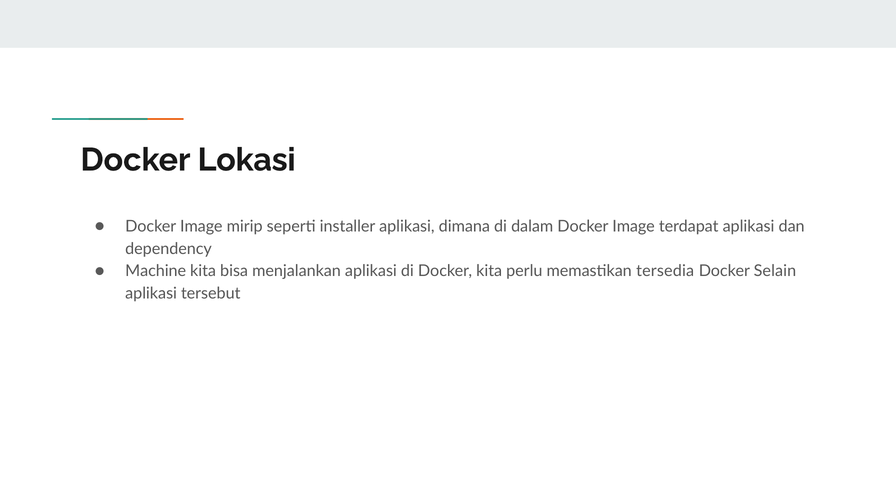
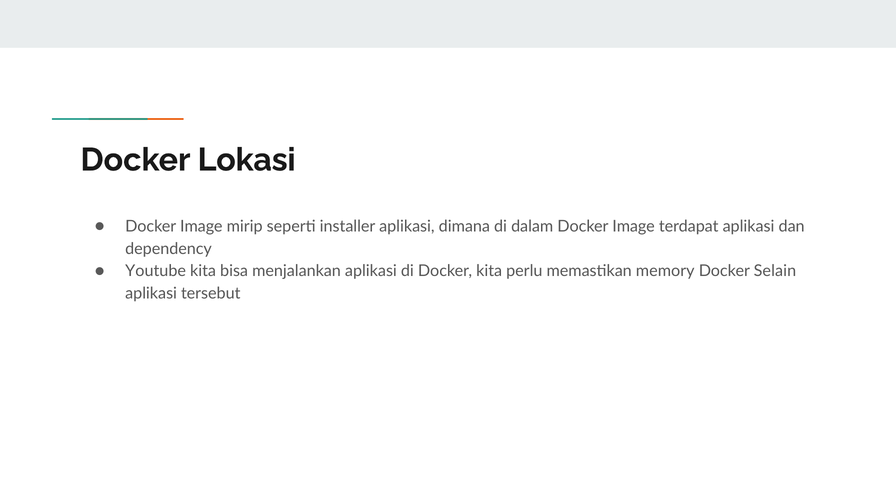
Machine: Machine -> Youtube
tersedia: tersedia -> memory
